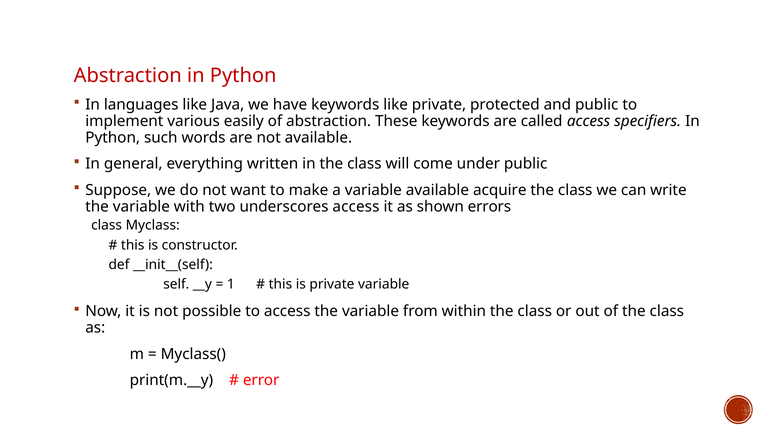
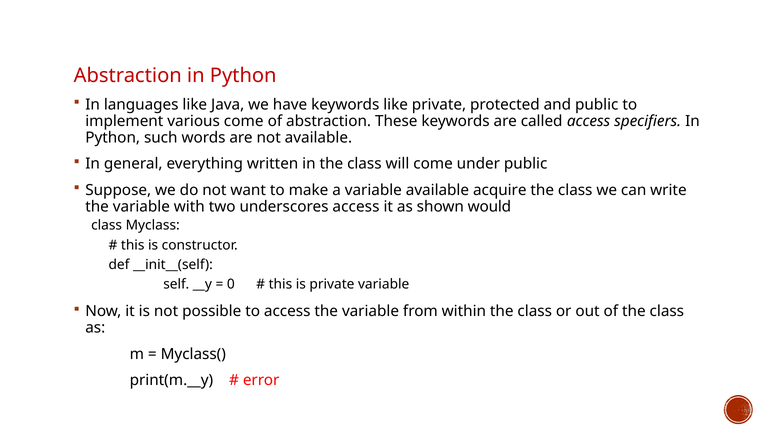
various easily: easily -> come
errors: errors -> would
1: 1 -> 0
